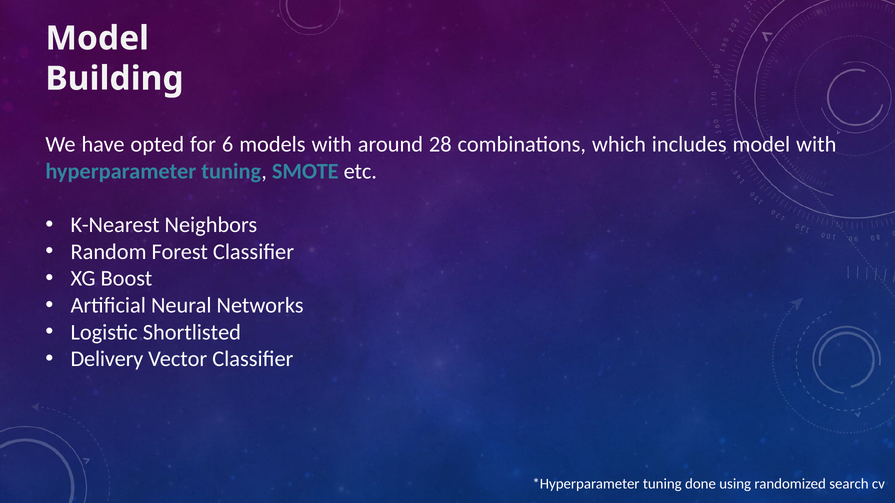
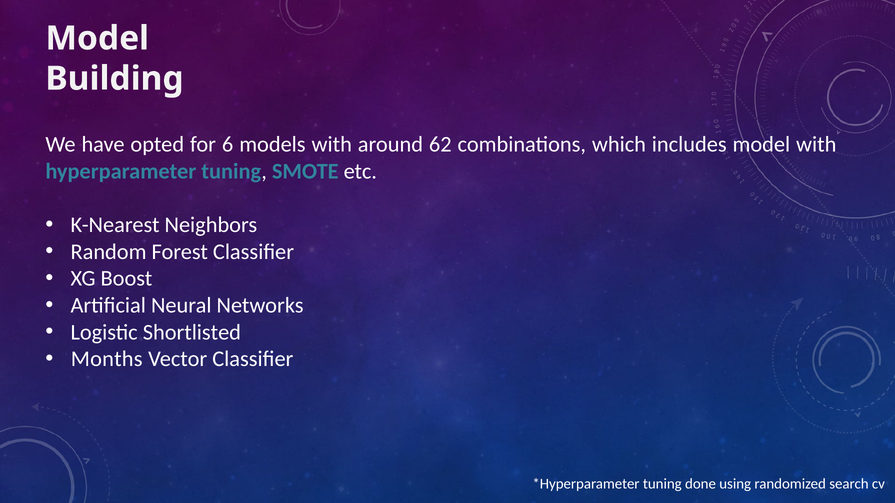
28: 28 -> 62
Delivery: Delivery -> Months
